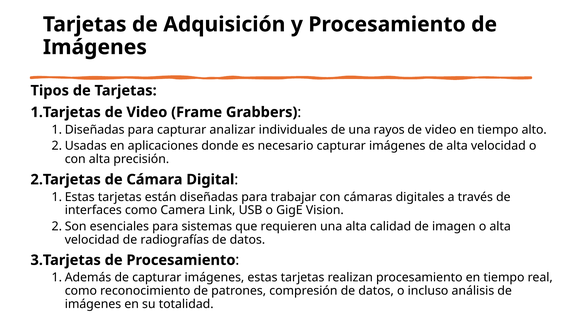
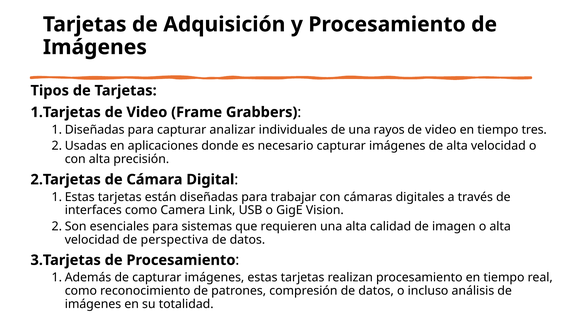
alto: alto -> tres
radiografías: radiografías -> perspectiva
